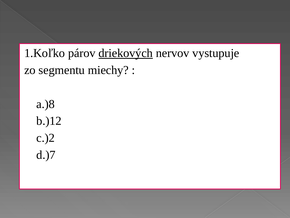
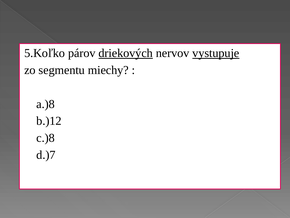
1.Koľko: 1.Koľko -> 5.Koľko
vystupuje underline: none -> present
c.)2: c.)2 -> c.)8
